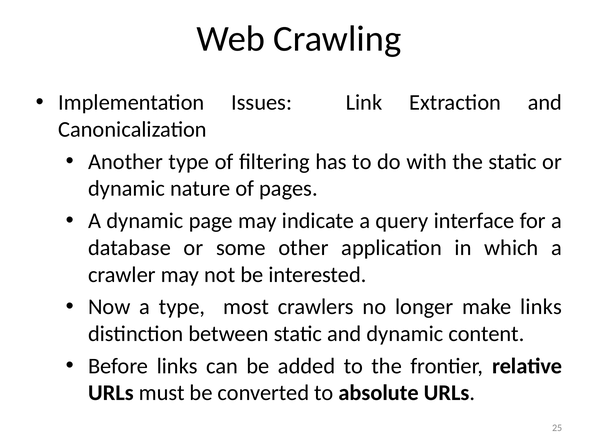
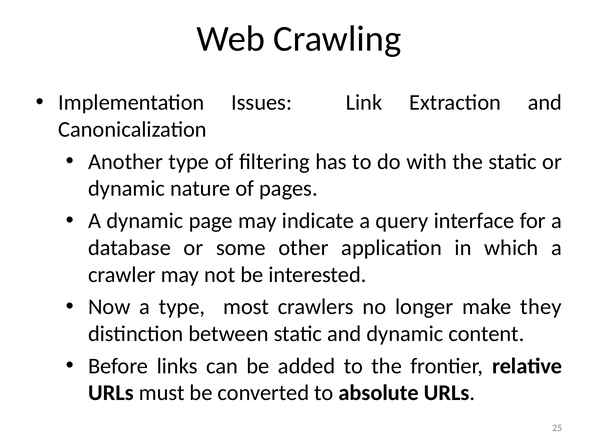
make links: links -> they
